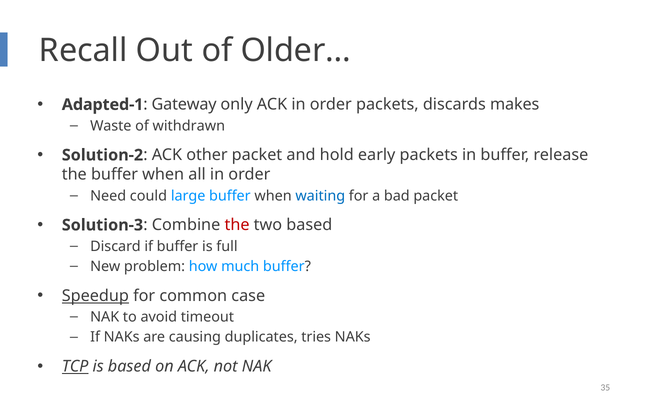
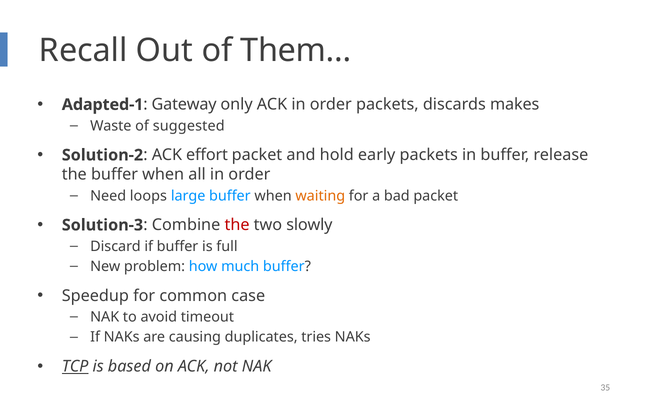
Older…: Older… -> Them…
withdrawn: withdrawn -> suggested
other: other -> effort
could: could -> loops
waiting colour: blue -> orange
two based: based -> slowly
Speedup underline: present -> none
